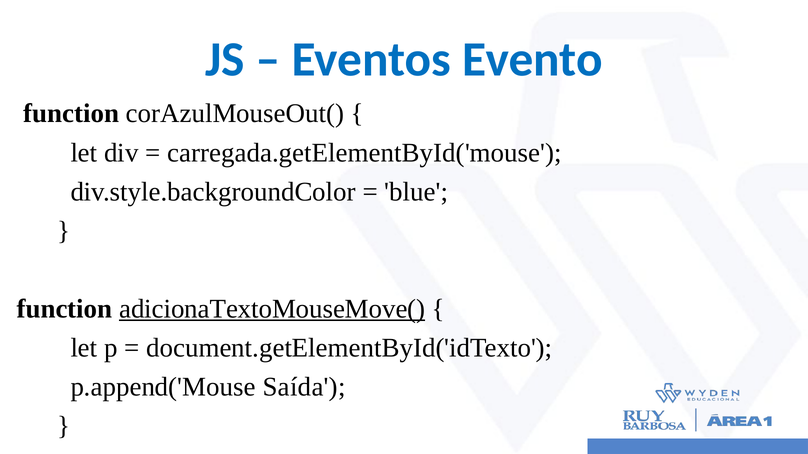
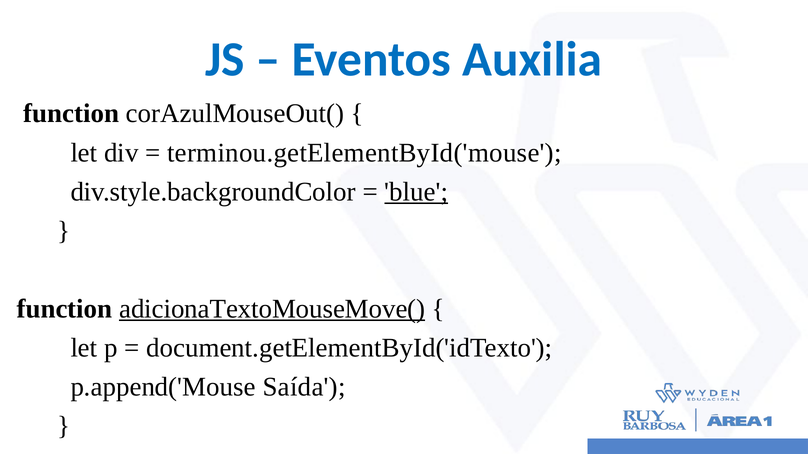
Evento: Evento -> Auxilia
carregada.getElementById('mouse: carregada.getElementById('mouse -> terminou.getElementById('mouse
blue underline: none -> present
